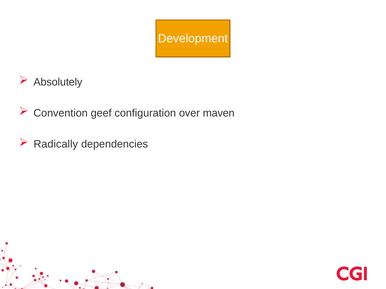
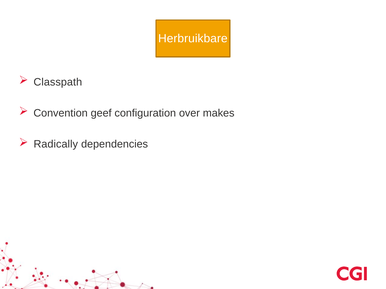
Development: Development -> Herbruikbare
Absolutely: Absolutely -> Classpath
maven: maven -> makes
